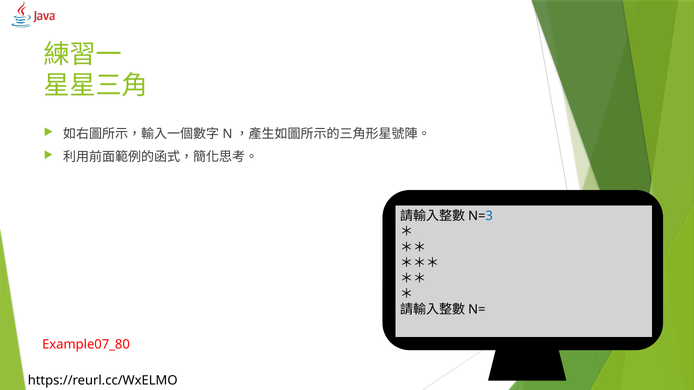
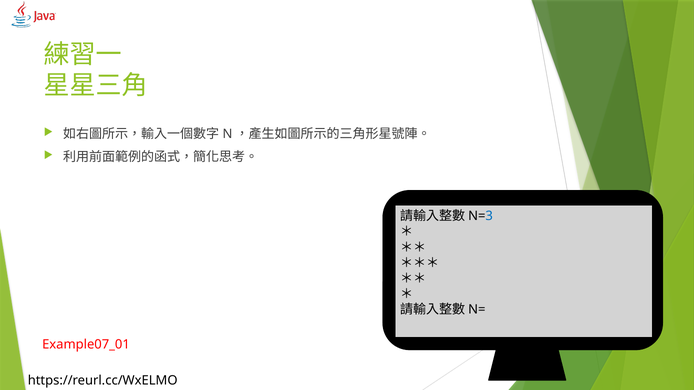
Example07_80: Example07_80 -> Example07_01
